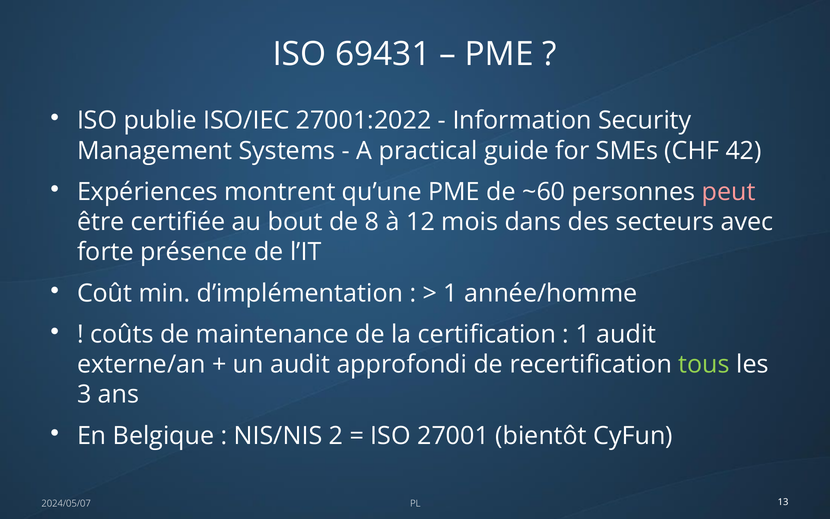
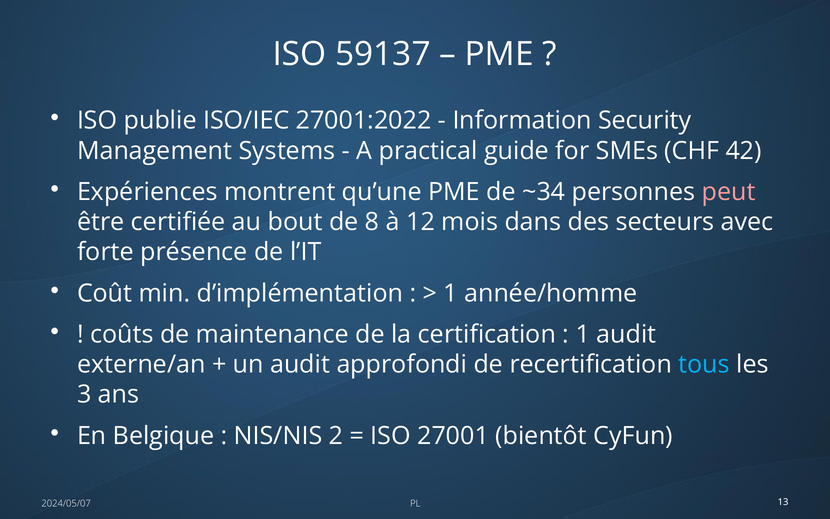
69431: 69431 -> 59137
~60: ~60 -> ~34
tous colour: light green -> light blue
